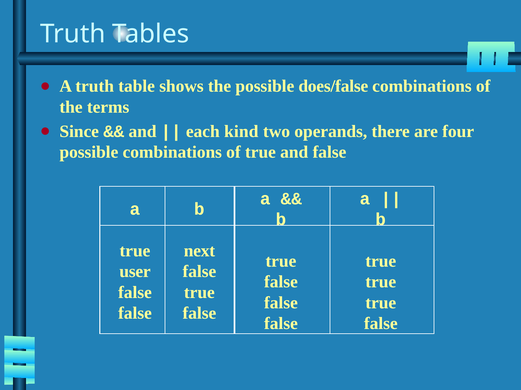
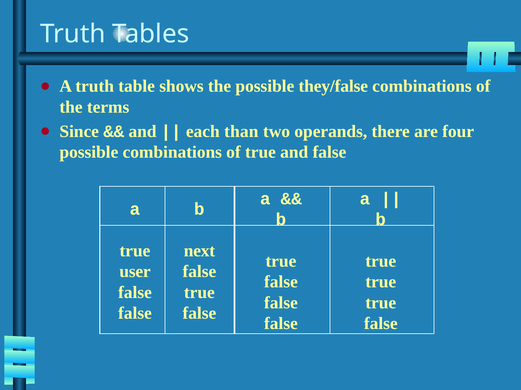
does/false: does/false -> they/false
kind: kind -> than
